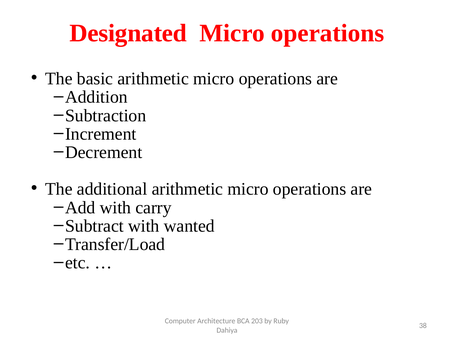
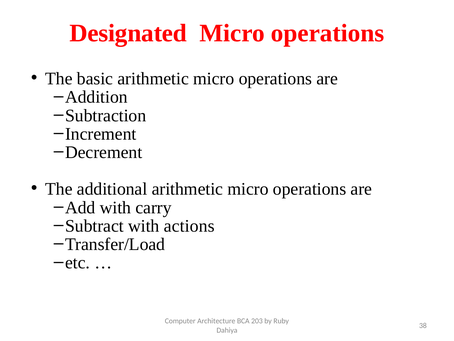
wanted: wanted -> actions
